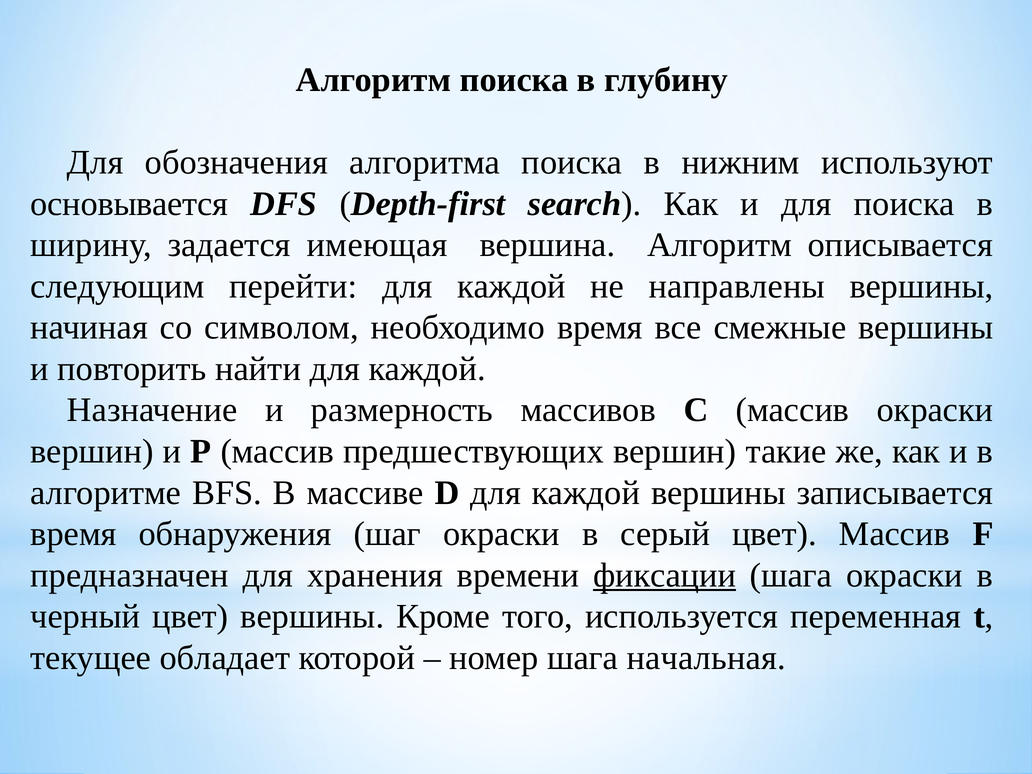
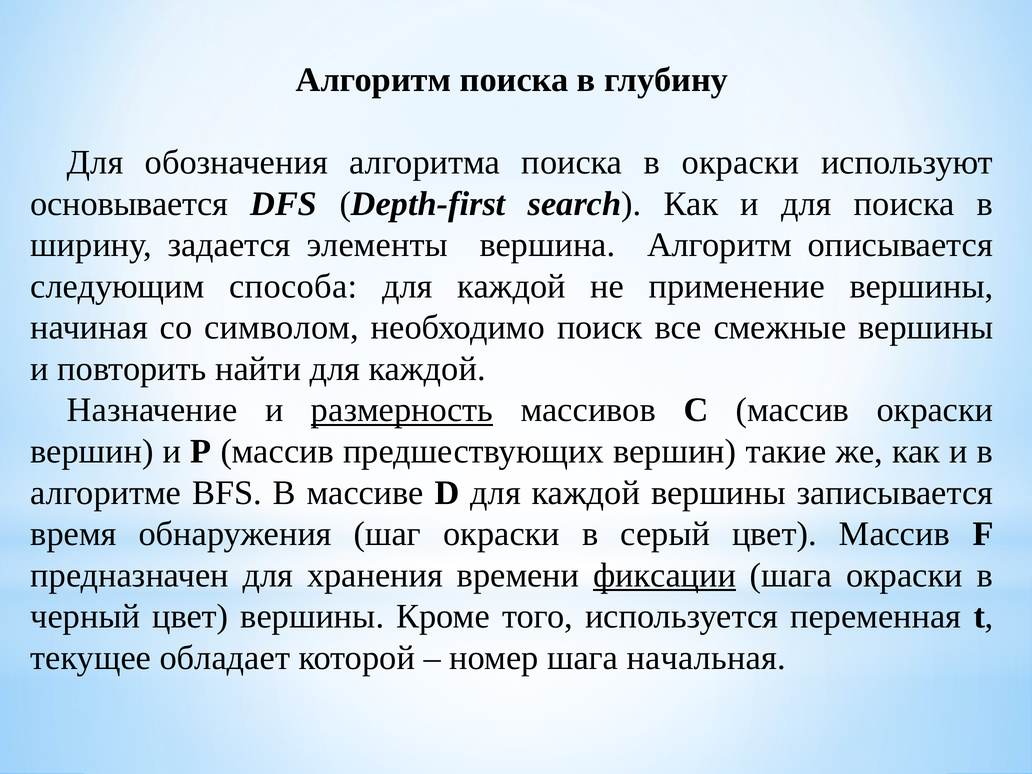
в нижним: нижним -> окраски
имеющая: имеющая -> элементы
перейти: перейти -> способа
направлены: направлены -> применение
необходимо время: время -> поиск
размерность underline: none -> present
